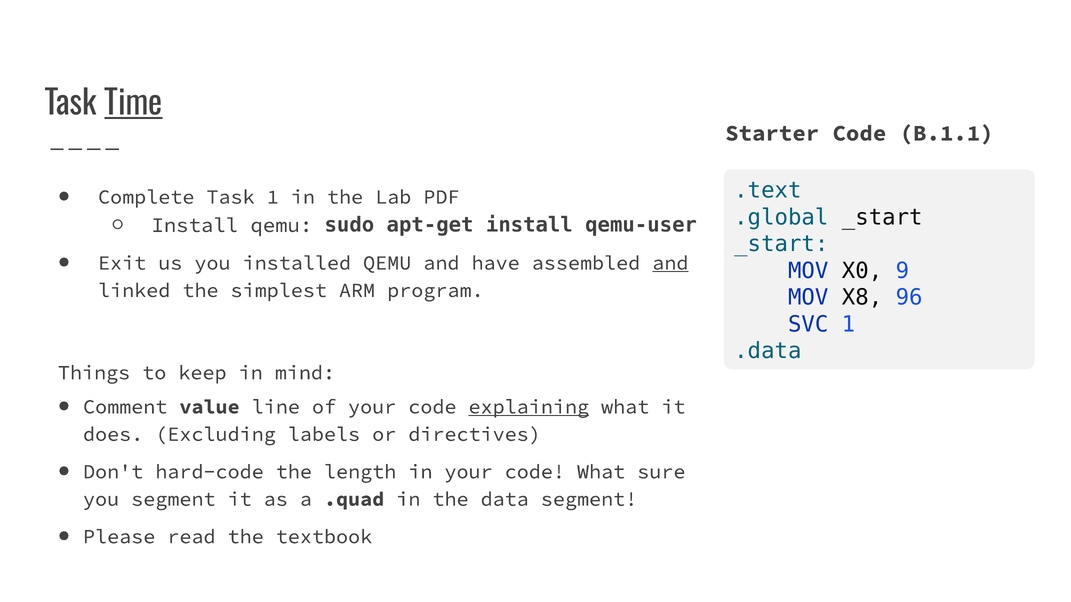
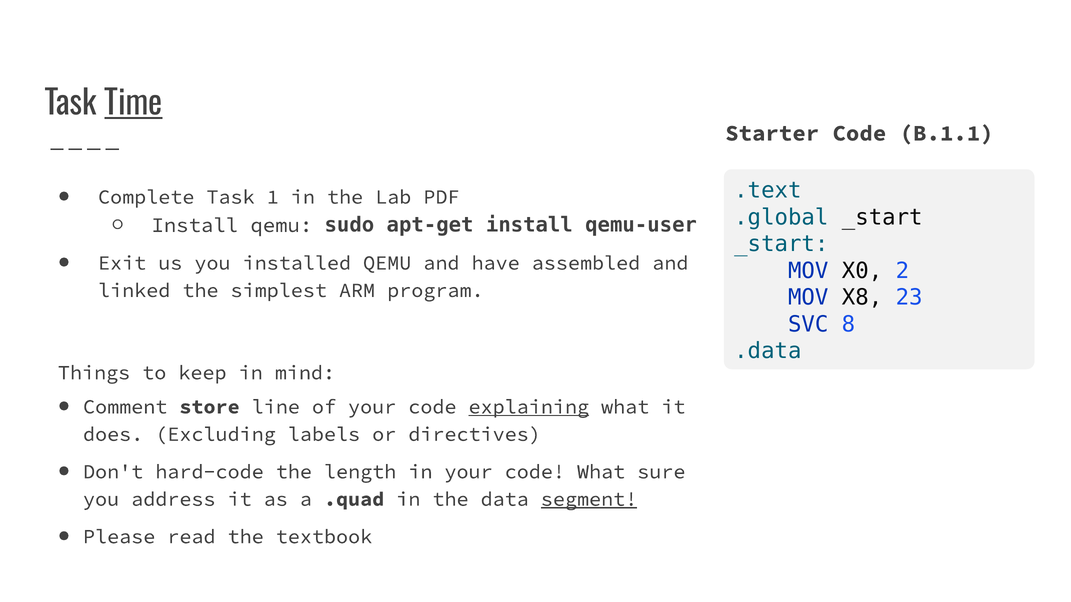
and at (670, 263) underline: present -> none
9: 9 -> 2
96: 96 -> 23
SVC 1: 1 -> 8
value: value -> store
you segment: segment -> address
segment at (589, 499) underline: none -> present
